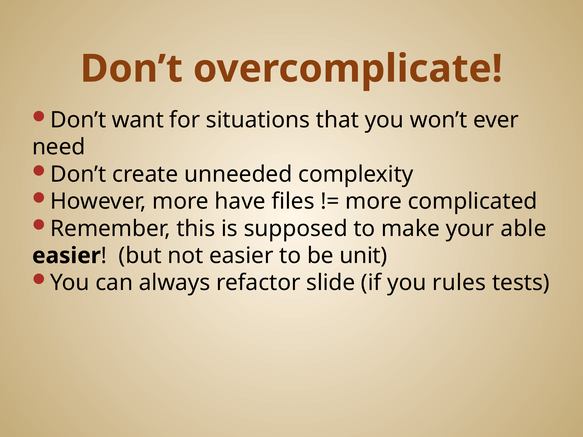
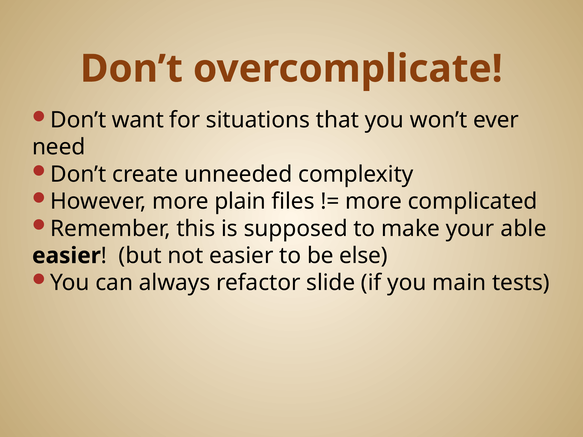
have: have -> plain
unit: unit -> else
rules: rules -> main
